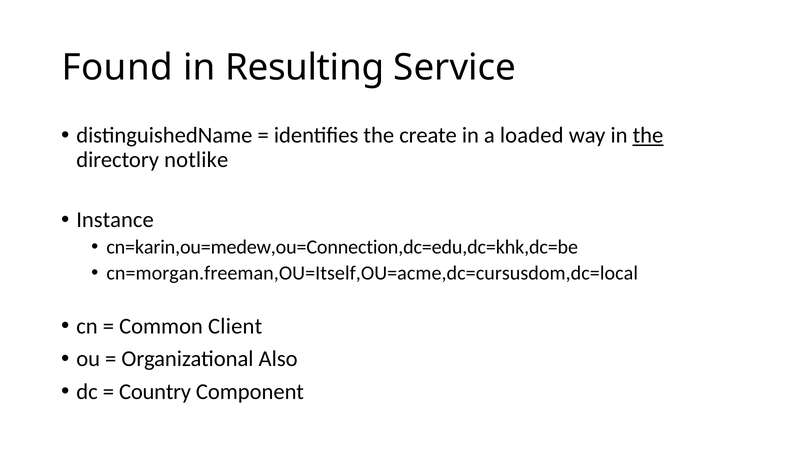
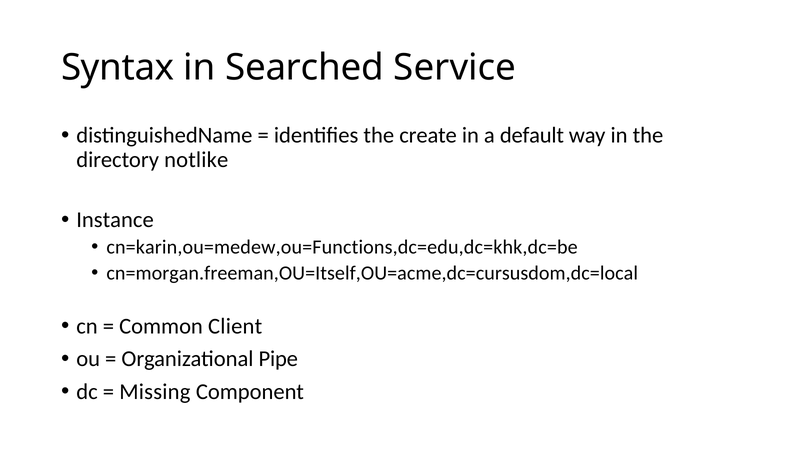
Found: Found -> Syntax
Resulting: Resulting -> Searched
loaded: loaded -> default
the at (648, 135) underline: present -> none
cn=karin,ou=medew,ou=Connection,dc=edu,dc=khk,dc=be: cn=karin,ou=medew,ou=Connection,dc=edu,dc=khk,dc=be -> cn=karin,ou=medew,ou=Functions,dc=edu,dc=khk,dc=be
Also: Also -> Pipe
Country: Country -> Missing
